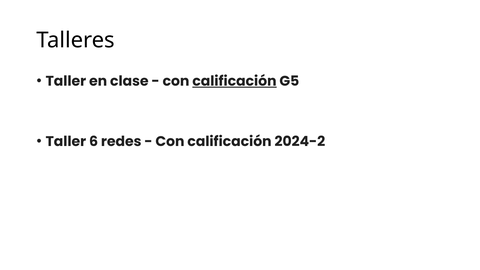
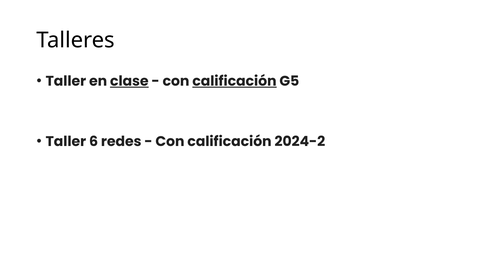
clase underline: none -> present
